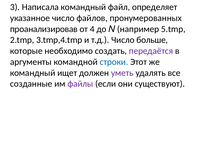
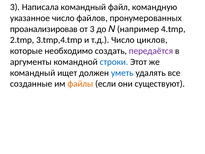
определяет: определяет -> командную
от 4: 4 -> 3
5.tmp: 5.tmp -> 4.tmp
больше: больше -> циклов
уметь colour: purple -> blue
файлы colour: purple -> orange
